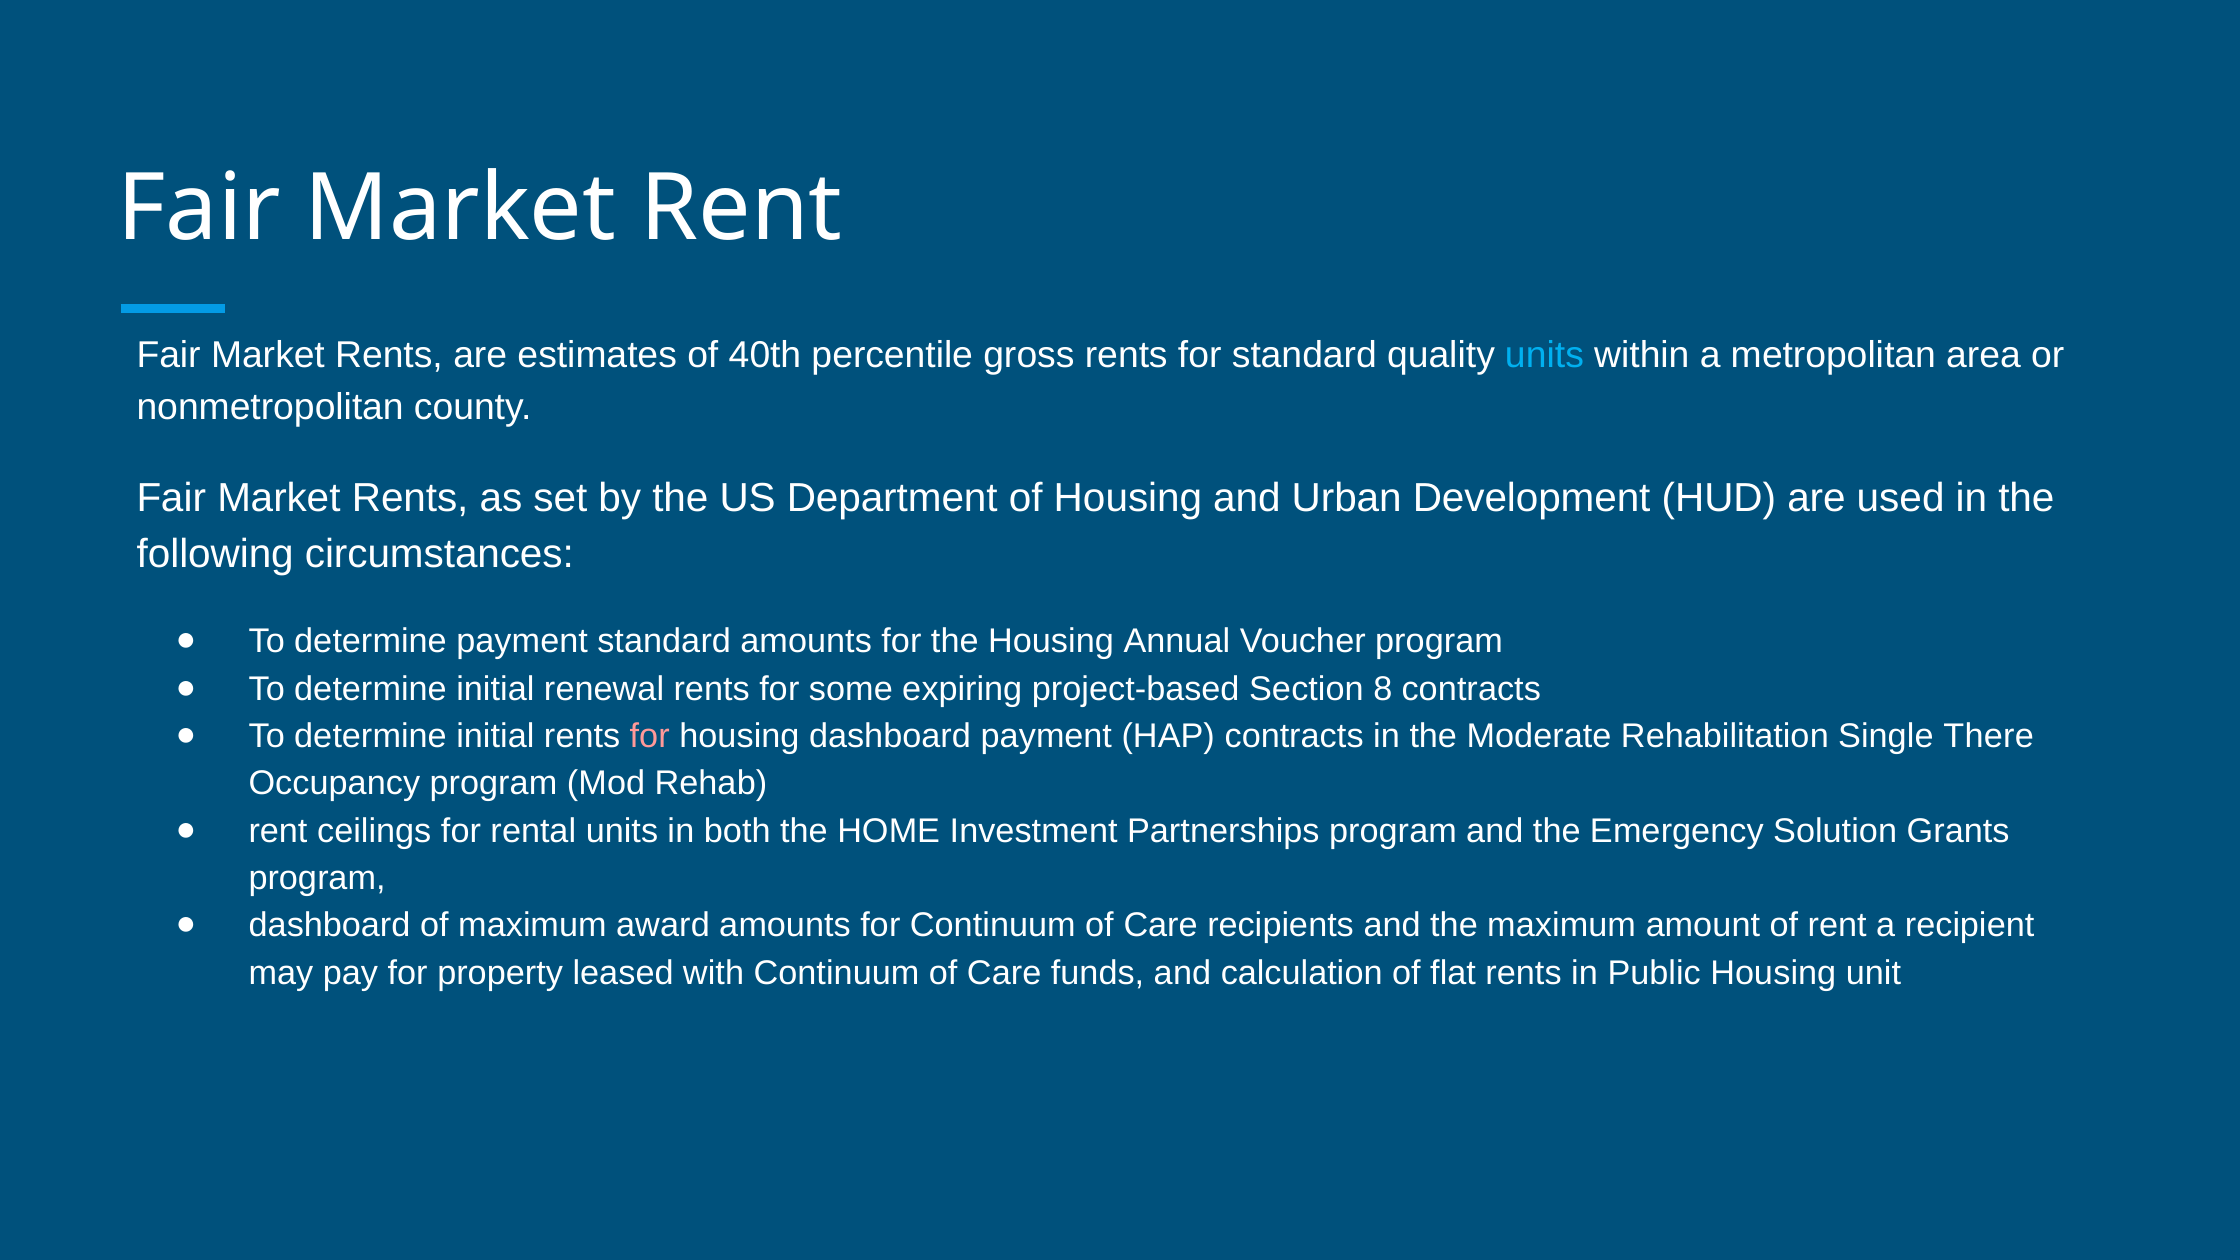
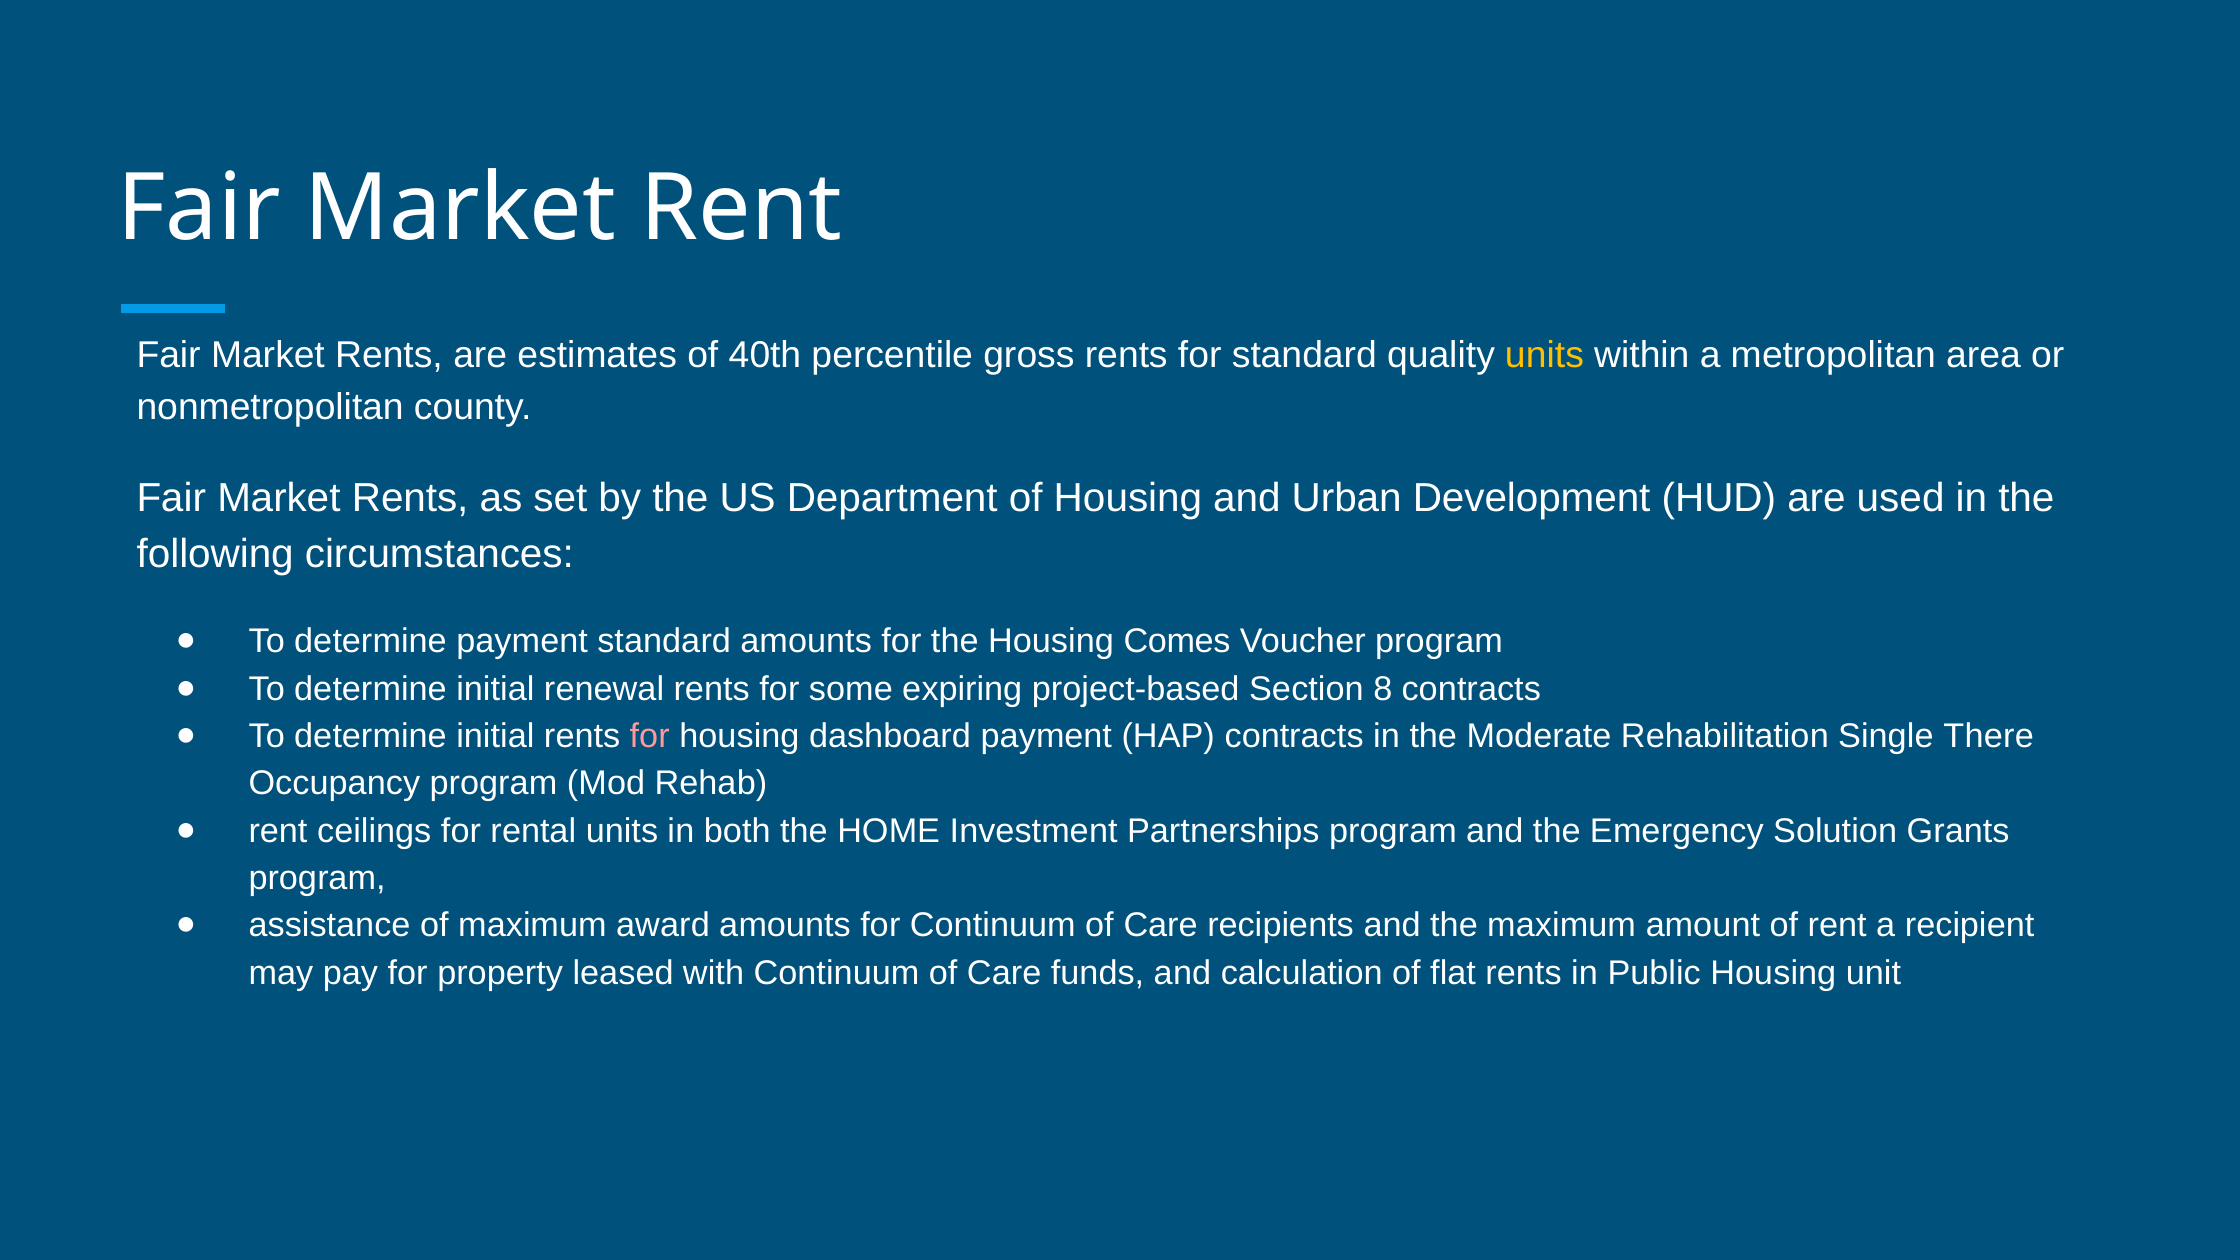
units at (1544, 355) colour: light blue -> yellow
Annual: Annual -> Comes
dashboard at (330, 926): dashboard -> assistance
